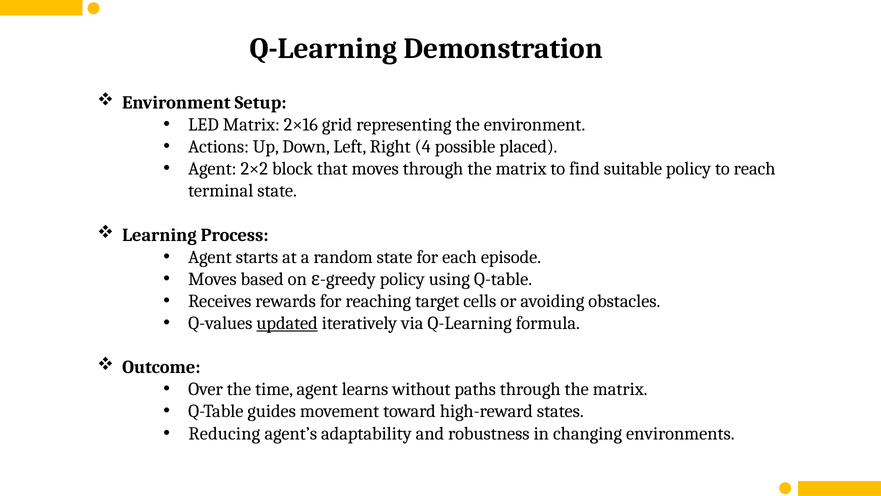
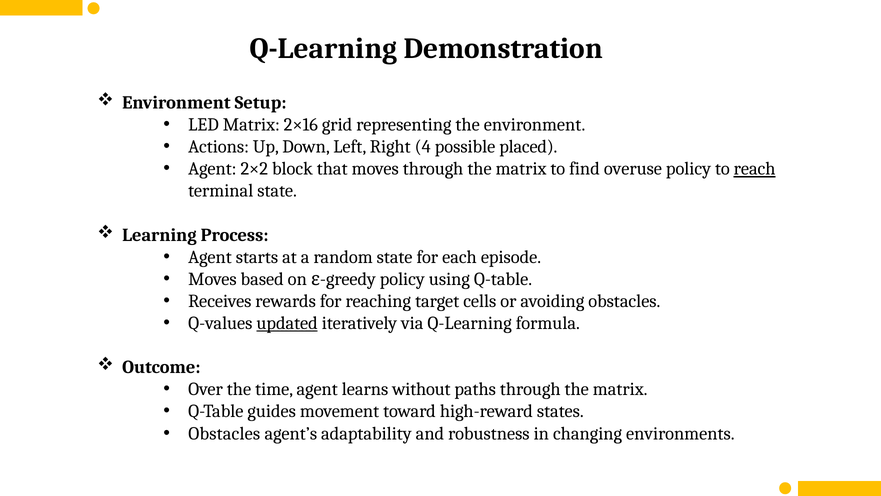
suitable: suitable -> overuse
reach underline: none -> present
Reducing at (224, 433): Reducing -> Obstacles
